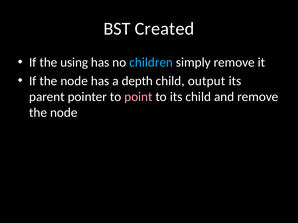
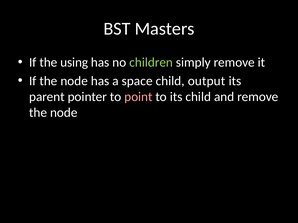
Created: Created -> Masters
children colour: light blue -> light green
depth: depth -> space
